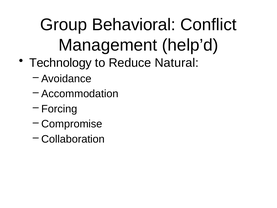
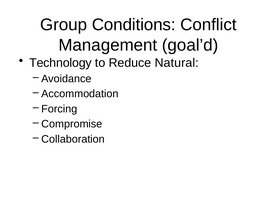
Behavioral: Behavioral -> Conditions
help’d: help’d -> goal’d
